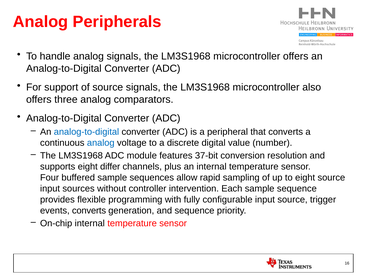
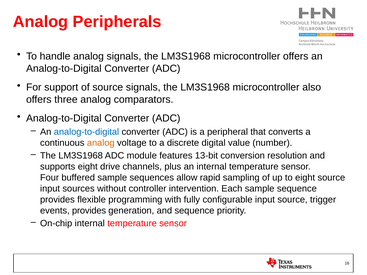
analog at (101, 143) colour: blue -> orange
37-bit: 37-bit -> 13-bit
differ: differ -> drive
events converts: converts -> provides
